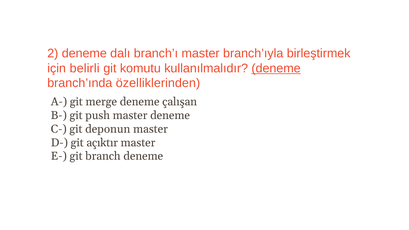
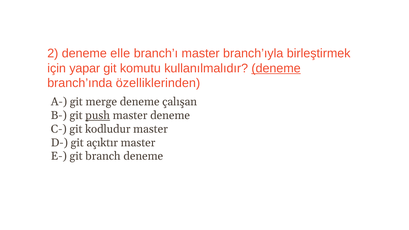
dalı: dalı -> elle
belirli: belirli -> yapar
push underline: none -> present
deponun: deponun -> kodludur
